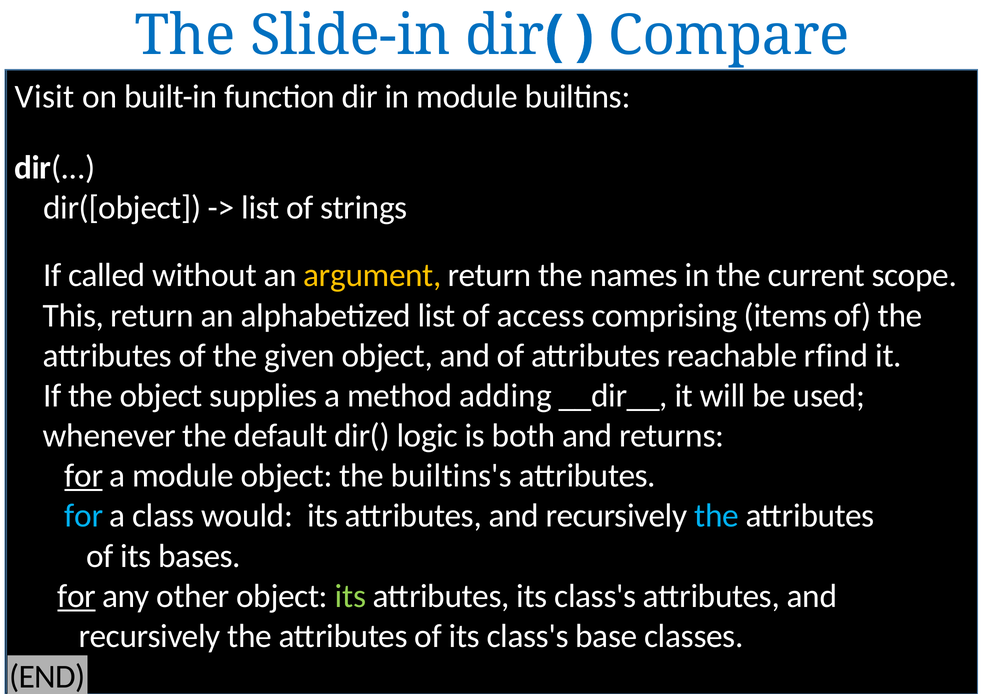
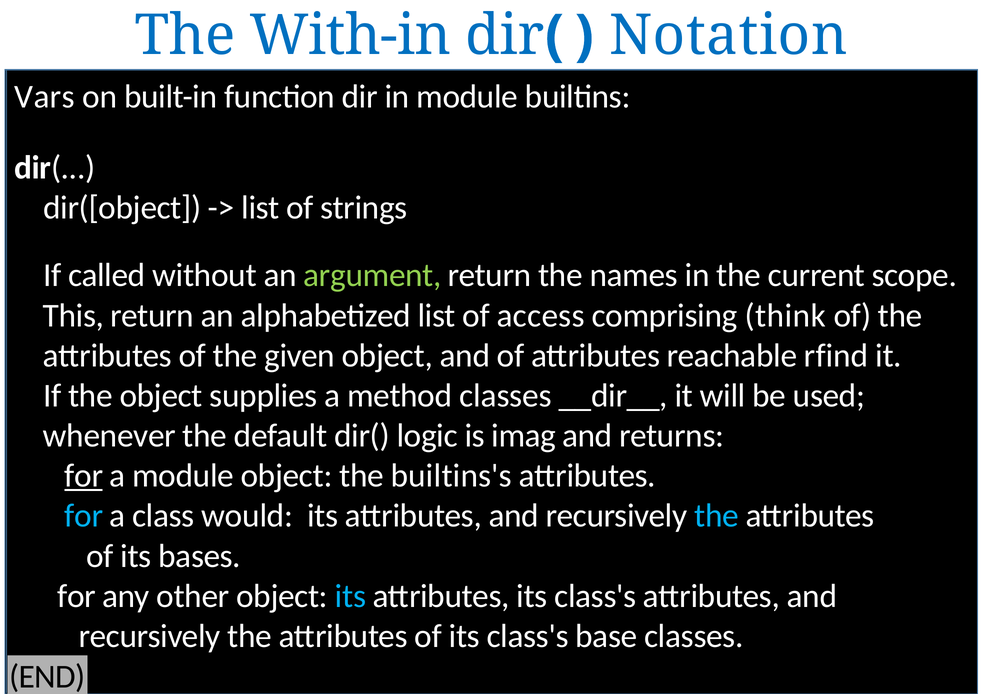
Slide-in: Slide-in -> With-in
Compare: Compare -> Notation
Visit: Visit -> Vars
argument colour: yellow -> light green
items: items -> think
method adding: adding -> classes
both: both -> imag
for at (77, 596) underline: present -> none
its at (350, 596) colour: light green -> light blue
